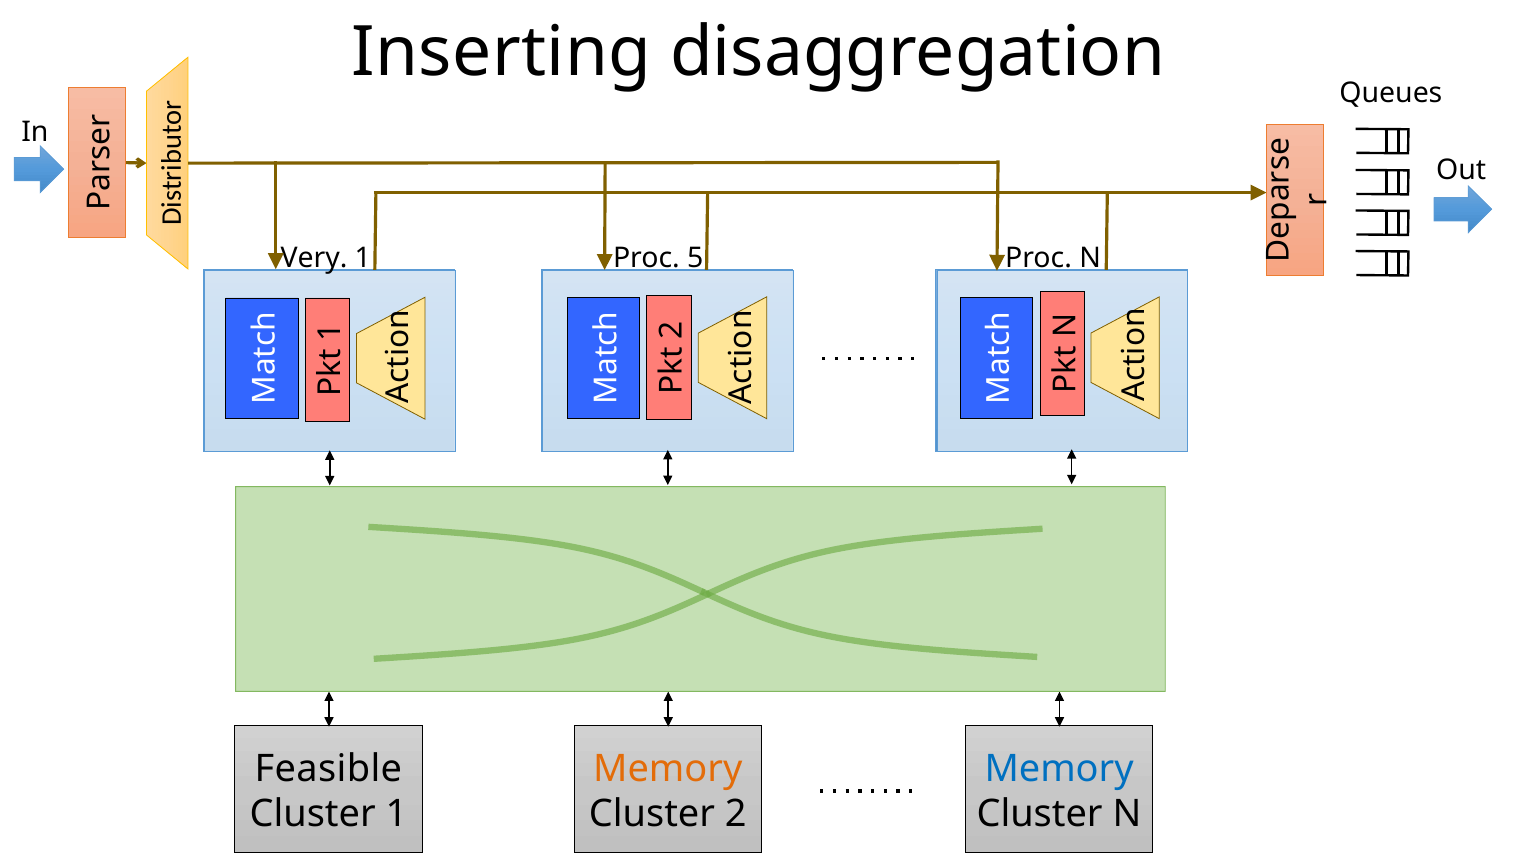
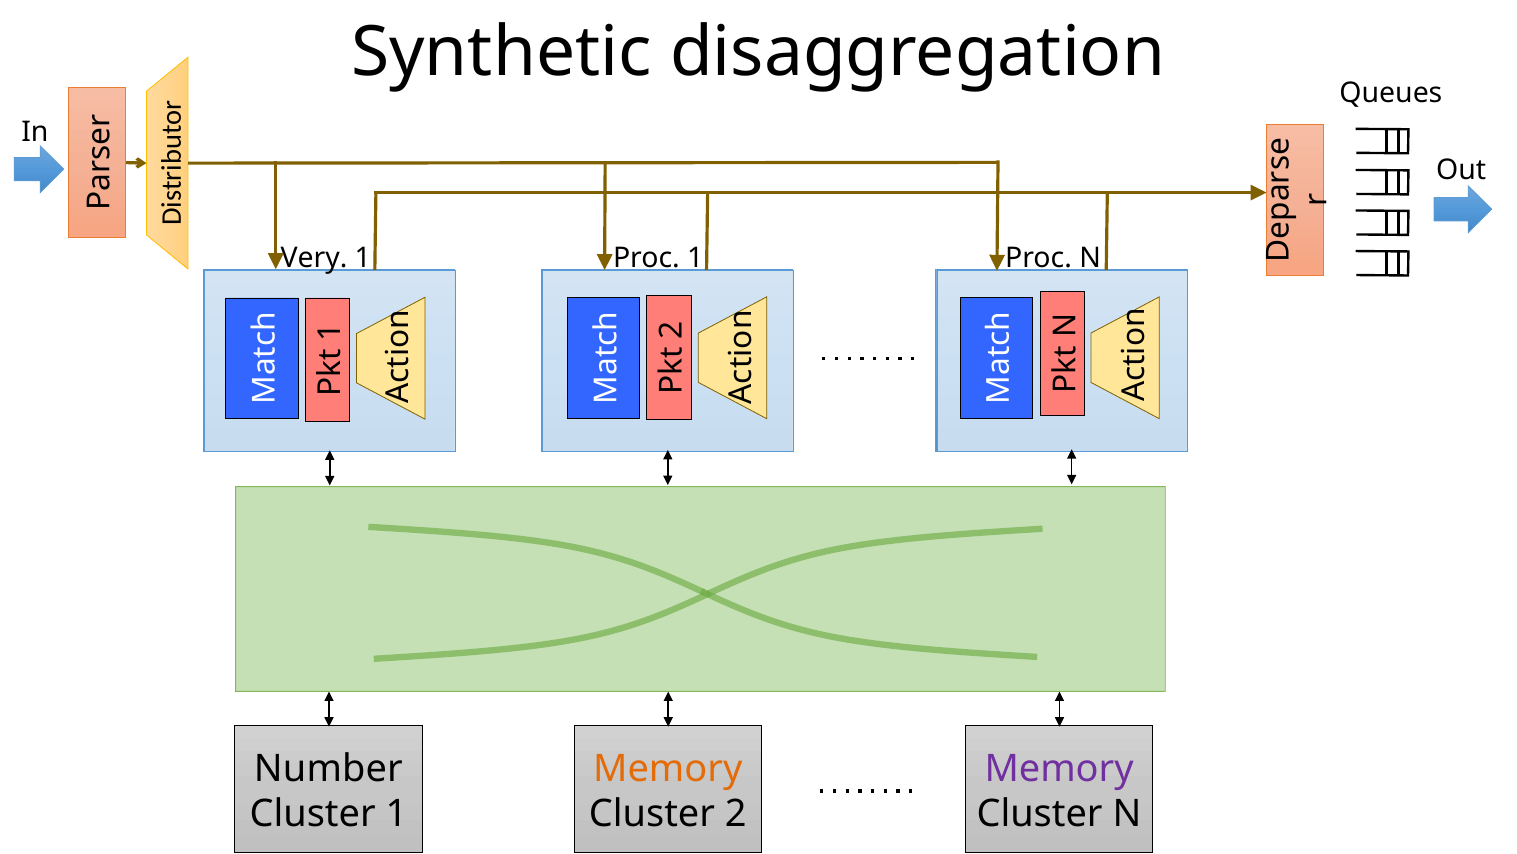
Inserting: Inserting -> Synthetic
Proc 5: 5 -> 1
Feasible: Feasible -> Number
Memory at (1059, 768) colour: blue -> purple
